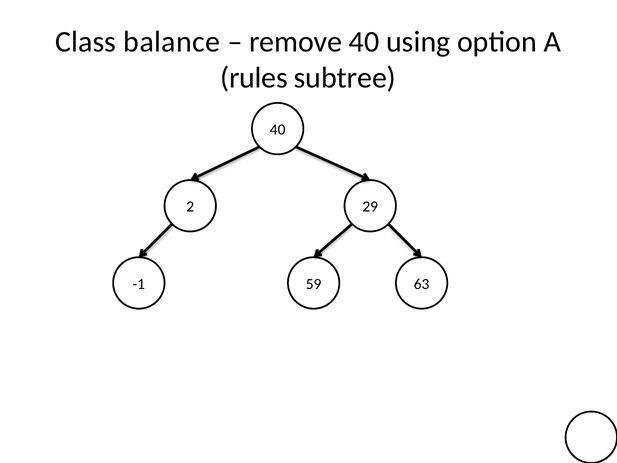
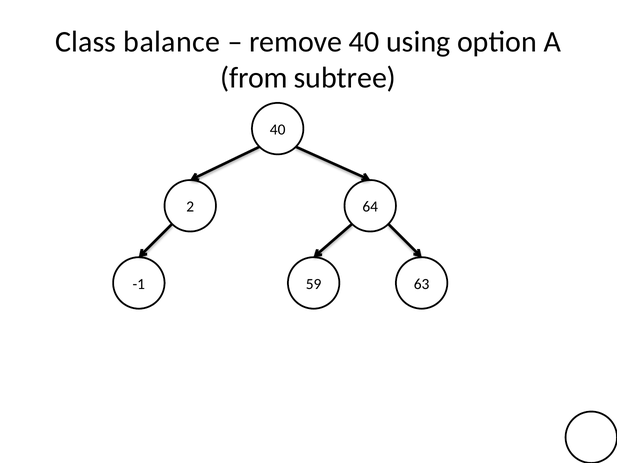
rules: rules -> from
29: 29 -> 64
